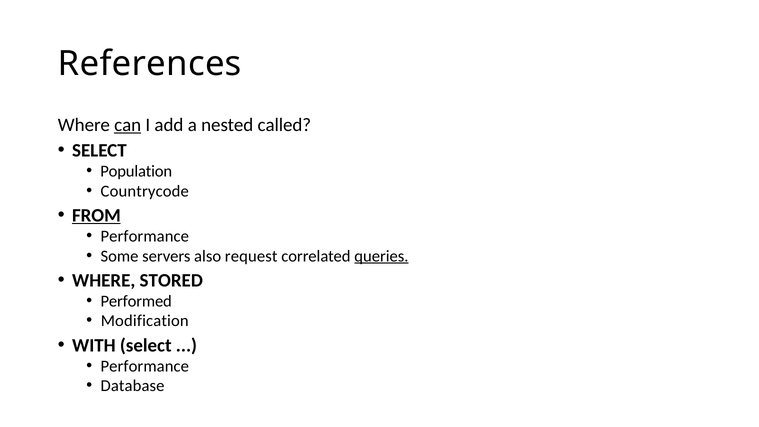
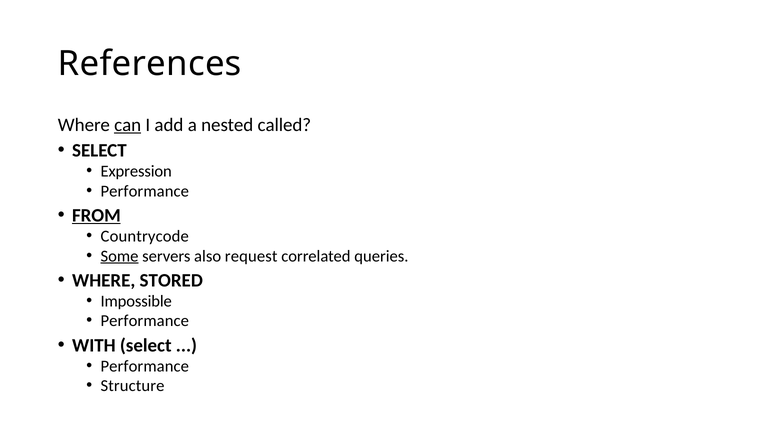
Population: Population -> Expression
Countrycode at (145, 191): Countrycode -> Performance
Performance at (145, 236): Performance -> Countrycode
Some underline: none -> present
queries underline: present -> none
Performed: Performed -> Impossible
Modification at (145, 321): Modification -> Performance
Database: Database -> Structure
